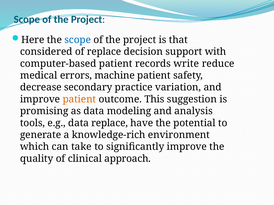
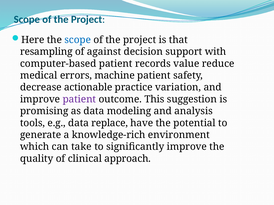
considered: considered -> resampling
of replace: replace -> against
write: write -> value
secondary: secondary -> actionable
patient at (79, 99) colour: orange -> purple
